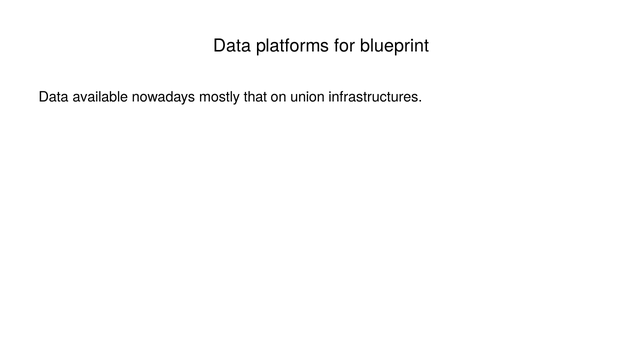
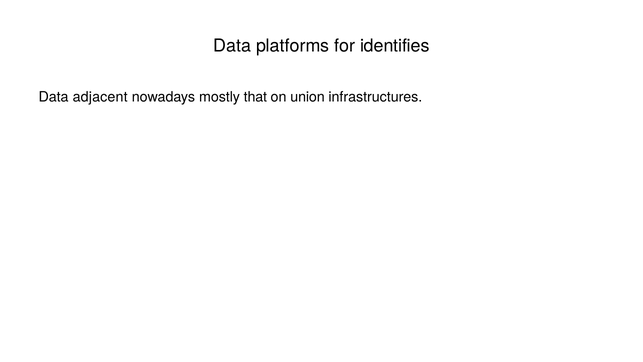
blueprint: blueprint -> identifies
available: available -> adjacent
